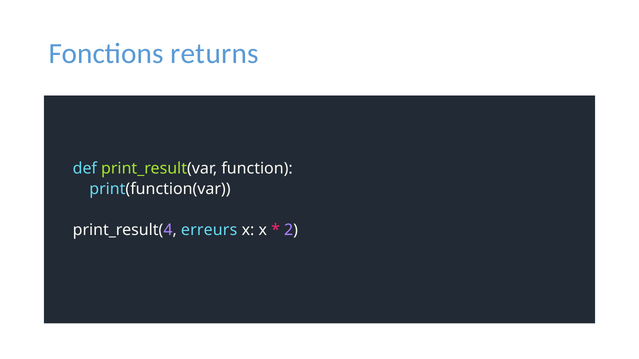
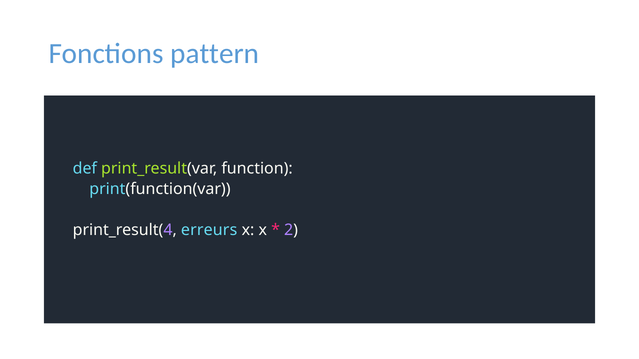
returns: returns -> pattern
